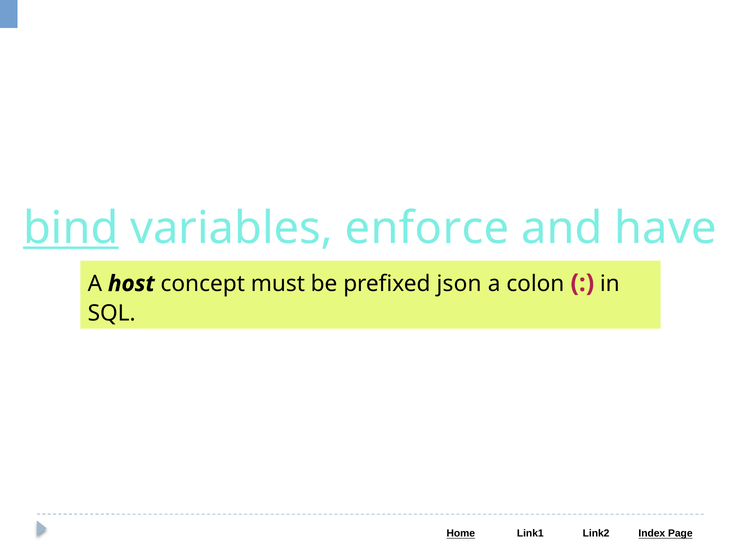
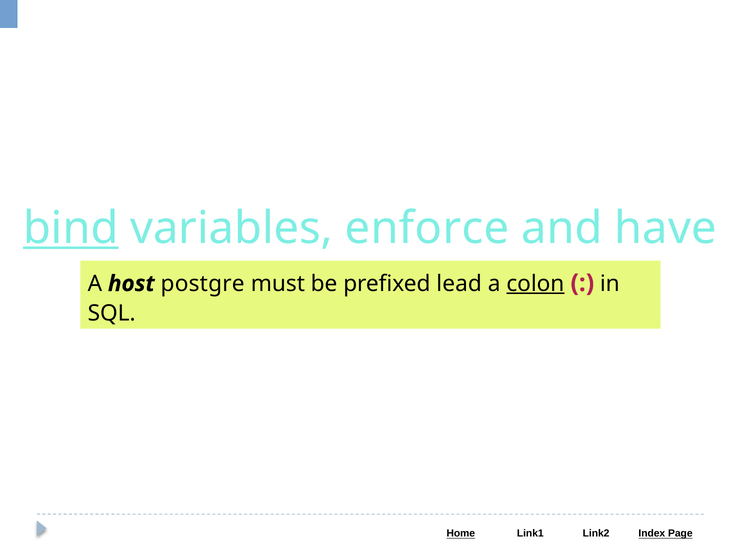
concept: concept -> postgre
json: json -> lead
colon underline: none -> present
